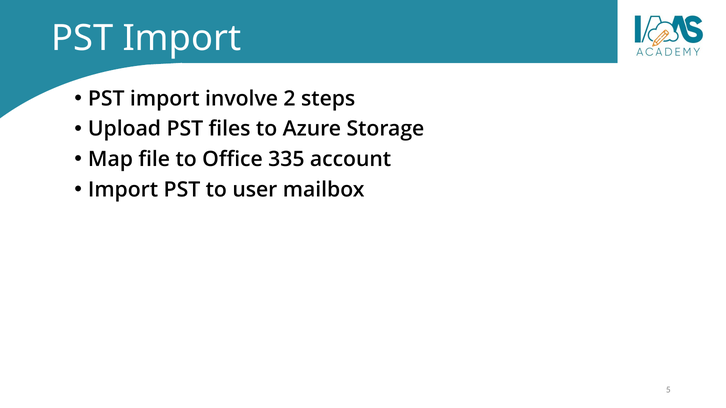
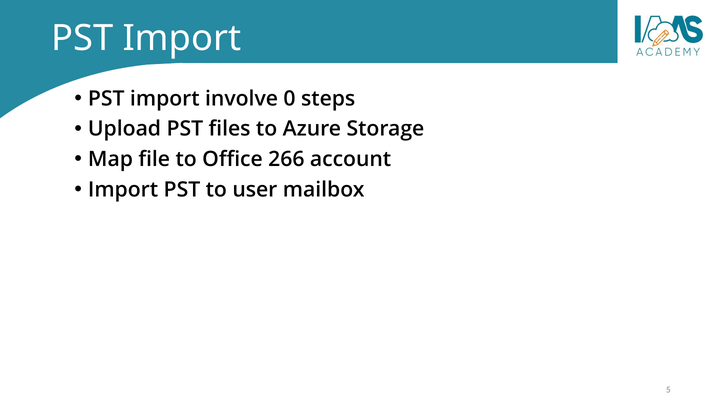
2: 2 -> 0
335: 335 -> 266
